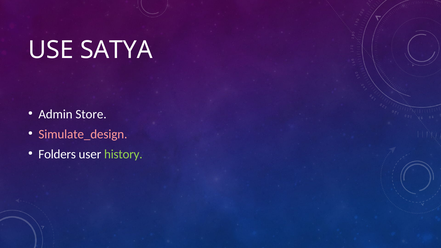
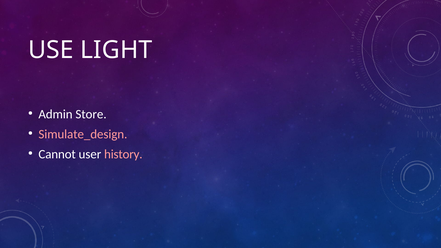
SATYA: SATYA -> LIGHT
Folders: Folders -> Cannot
history colour: light green -> pink
